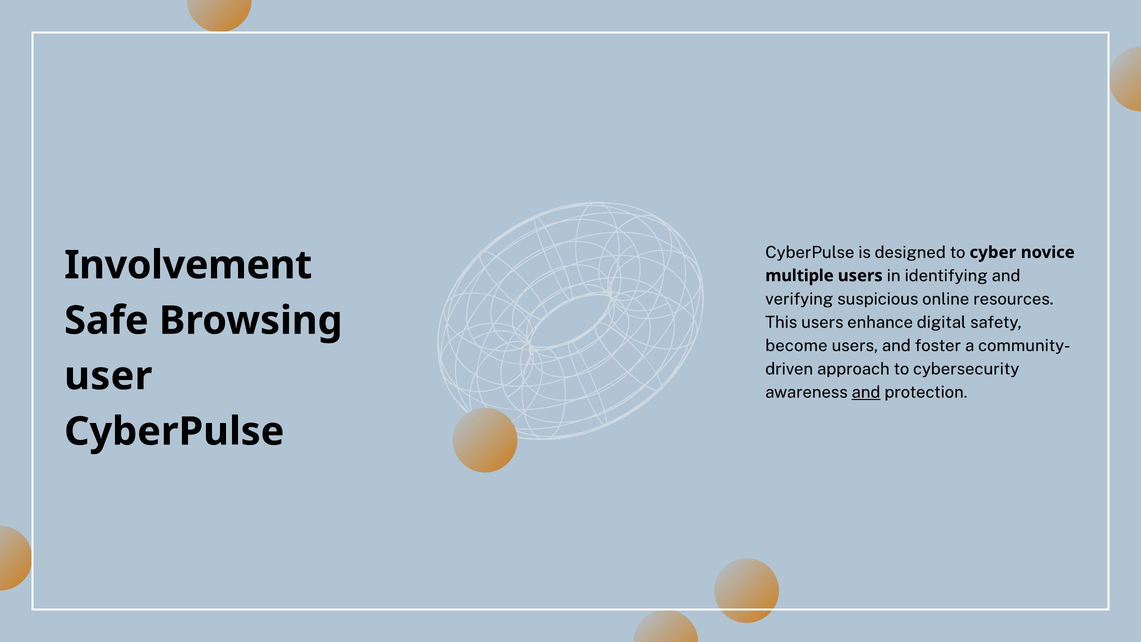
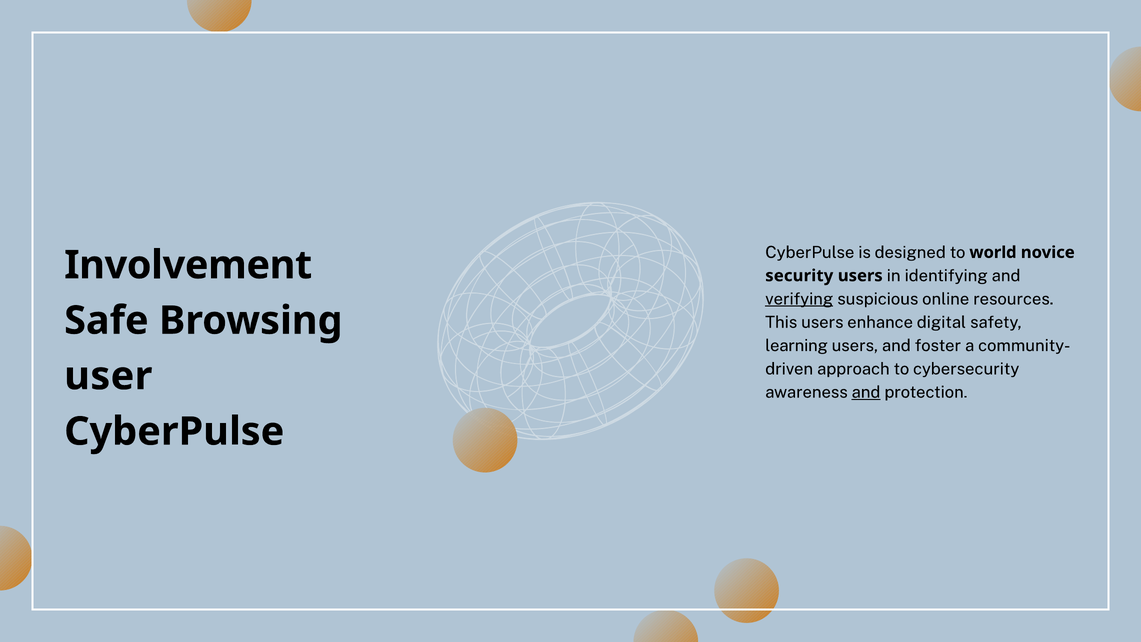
cyber: cyber -> world
multiple: multiple -> security
verifying underline: none -> present
become: become -> learning
